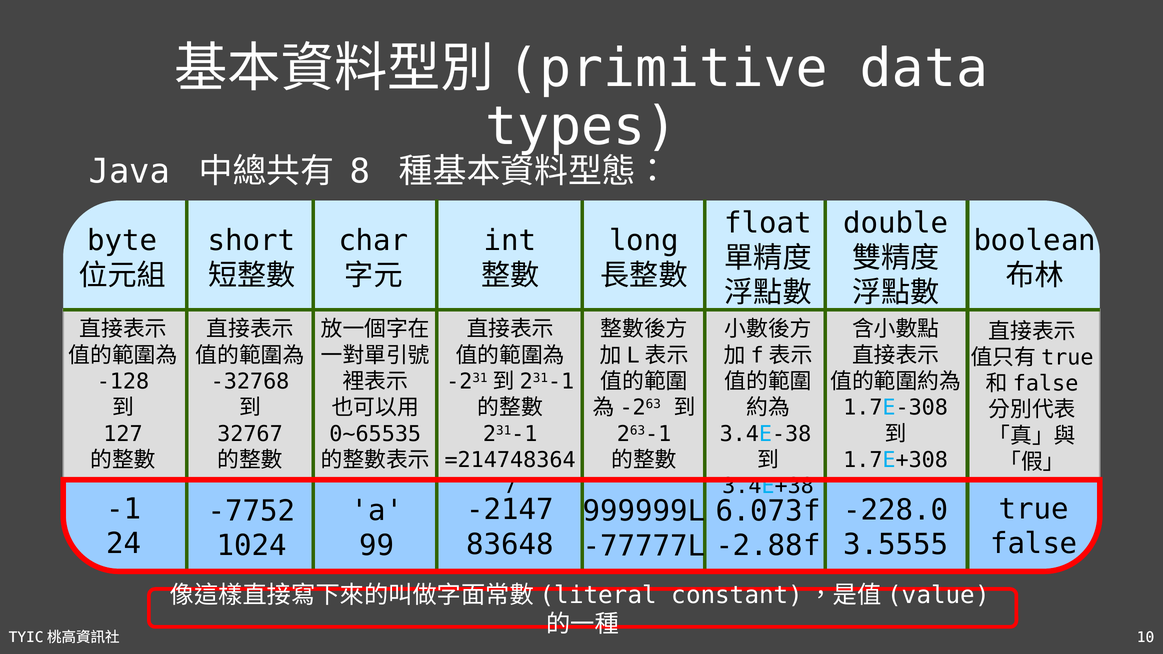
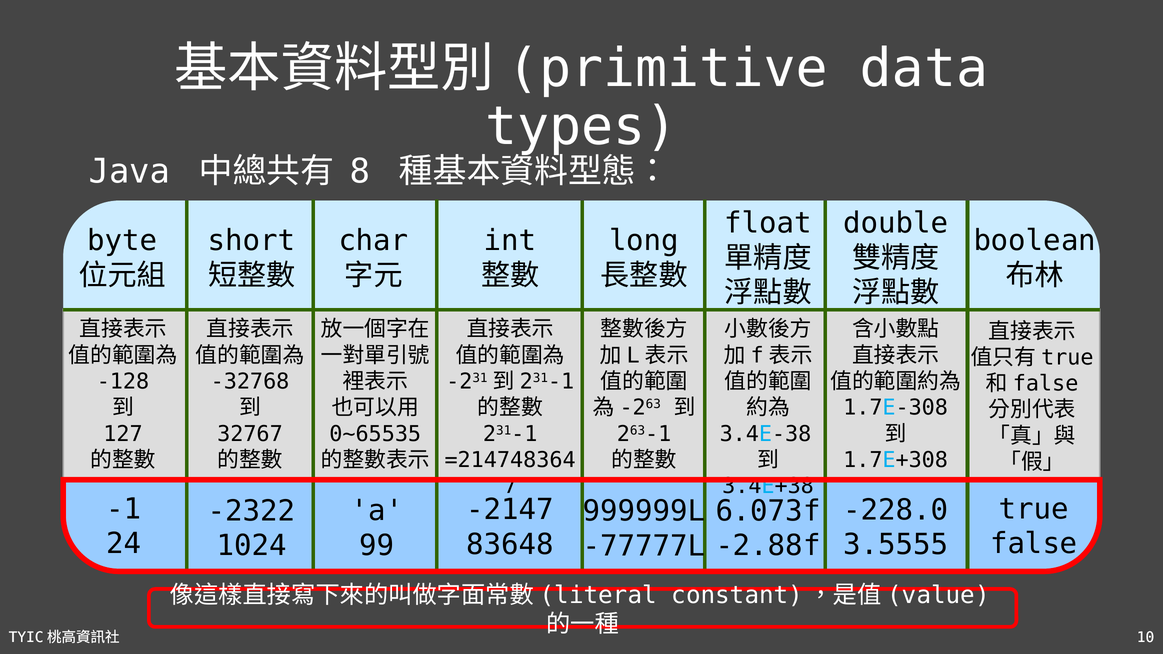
-7752: -7752 -> -2322
